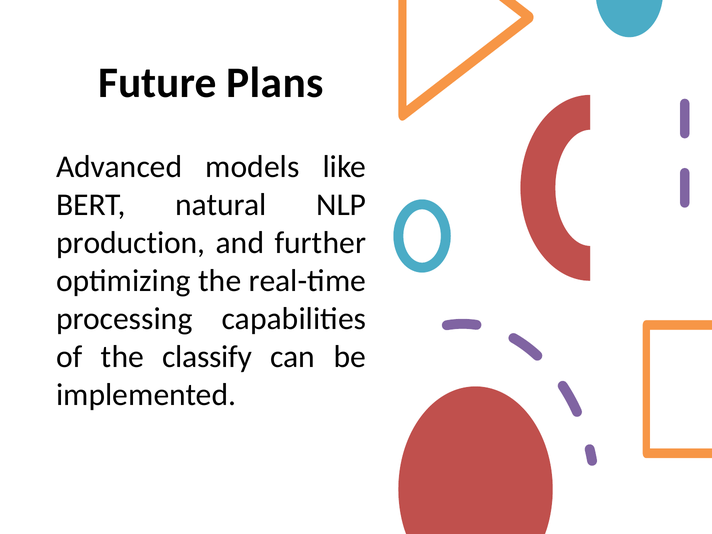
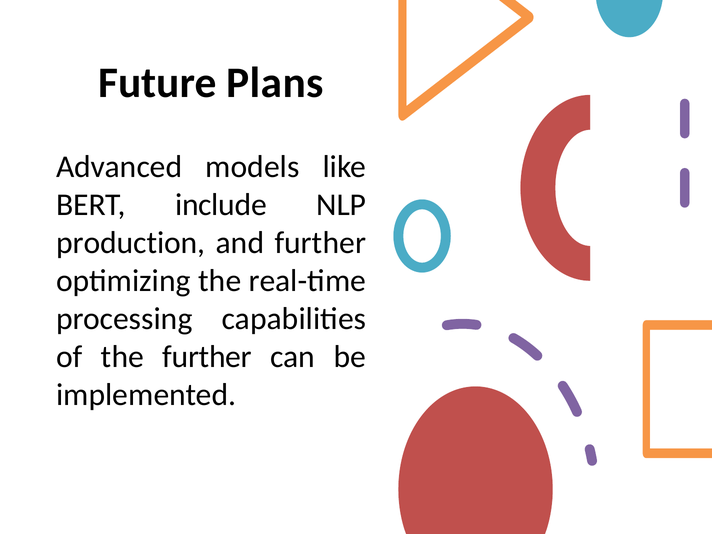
natural: natural -> include
the classify: classify -> further
